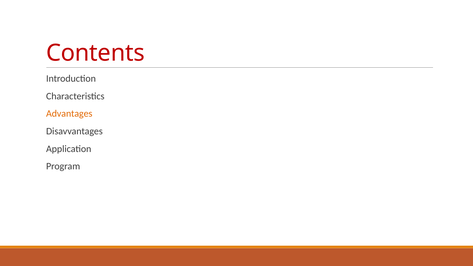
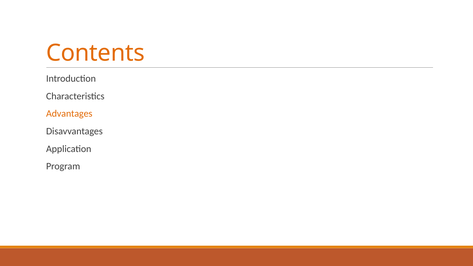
Contents colour: red -> orange
